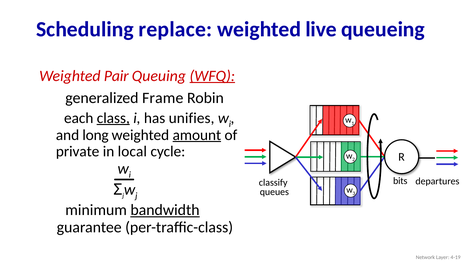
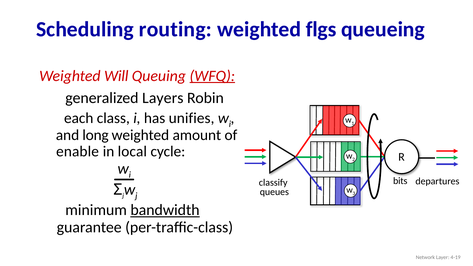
replace: replace -> routing
live: live -> flgs
Pair: Pair -> Will
Frame: Frame -> Layers
class underline: present -> none
amount underline: present -> none
private: private -> enable
